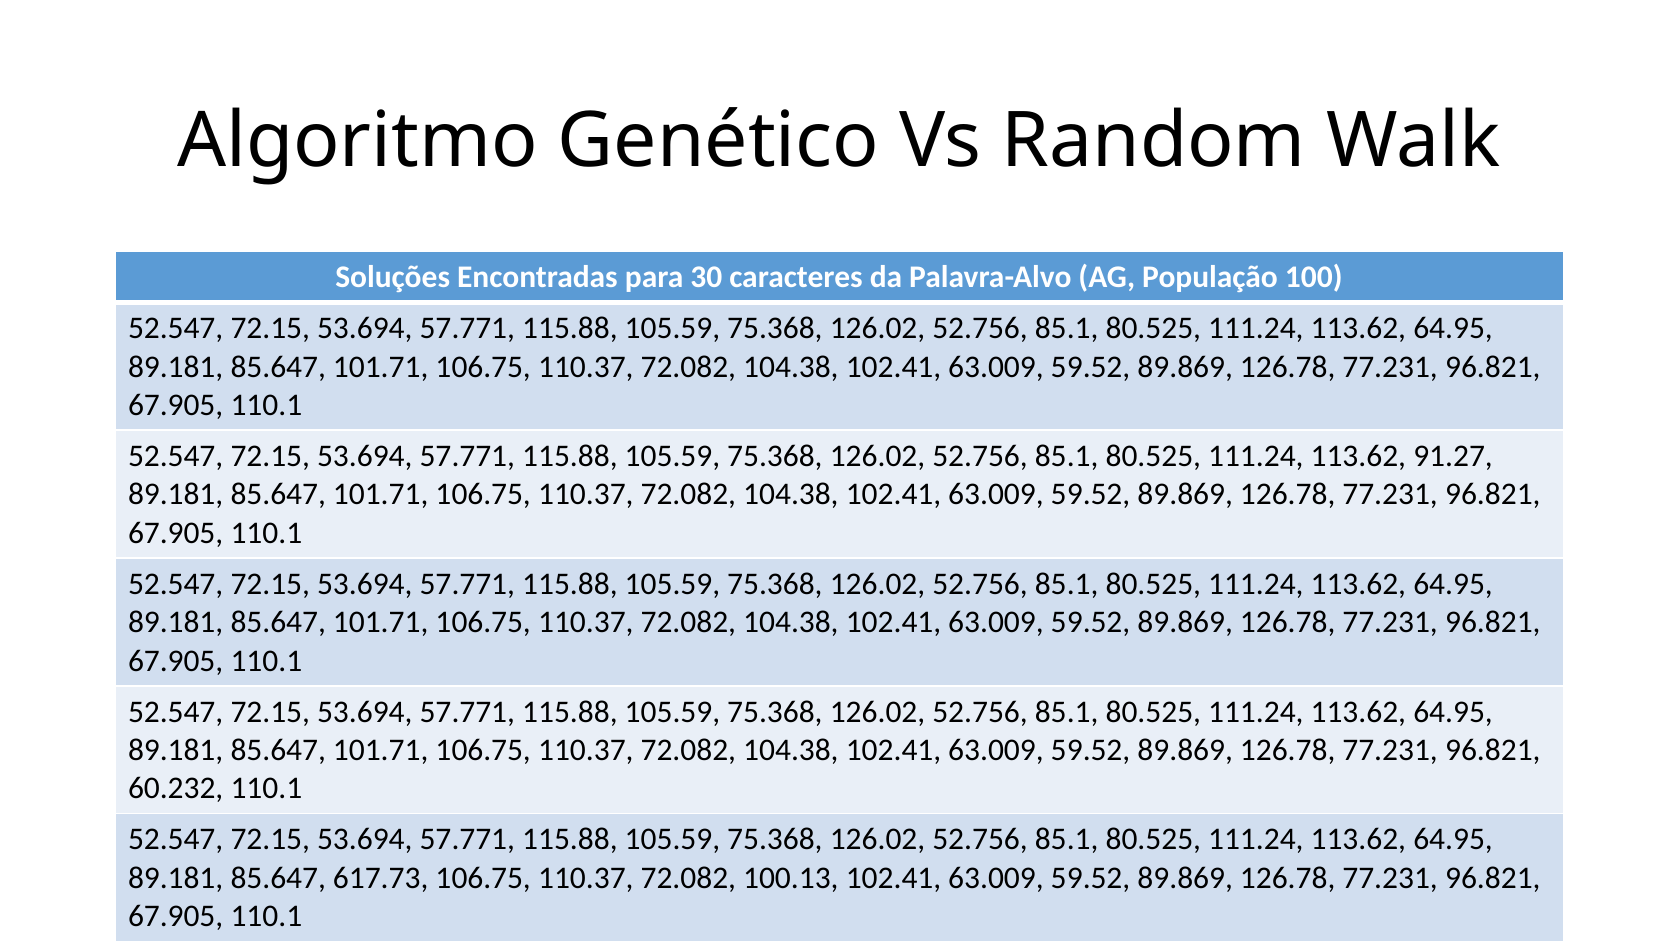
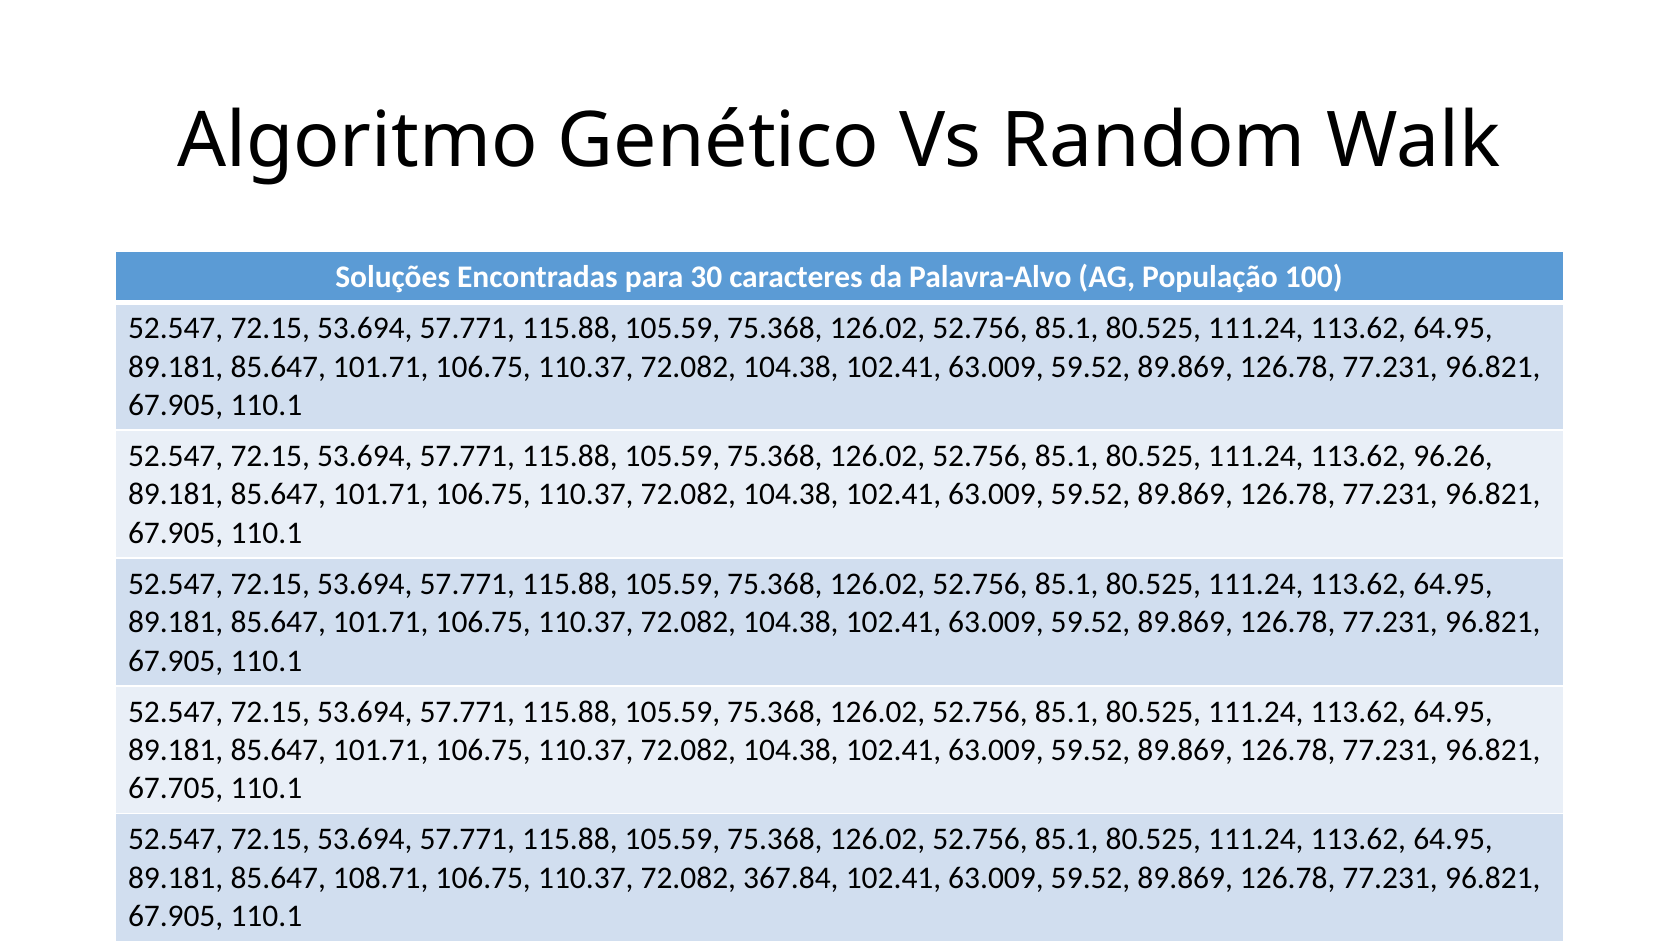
91.27: 91.27 -> 96.26
60.232: 60.232 -> 67.705
617.73: 617.73 -> 108.71
100.13: 100.13 -> 367.84
